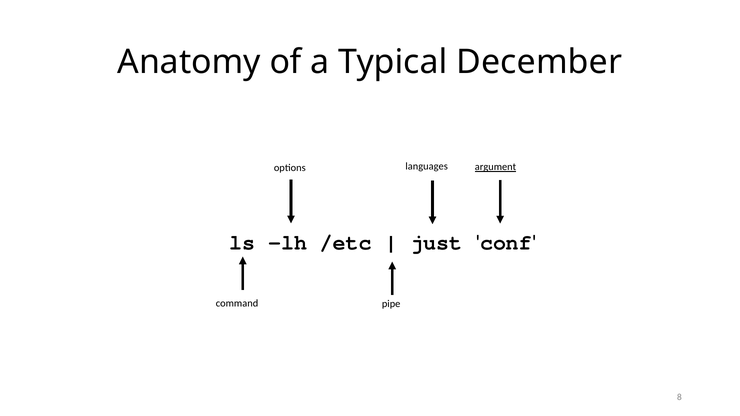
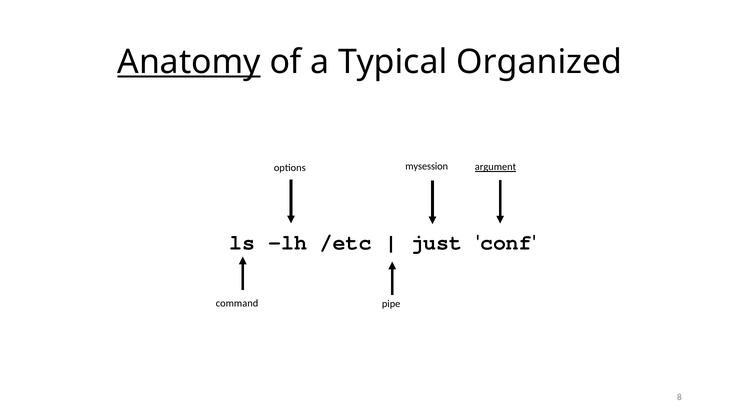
Anatomy underline: none -> present
December: December -> Organized
languages: languages -> mysession
